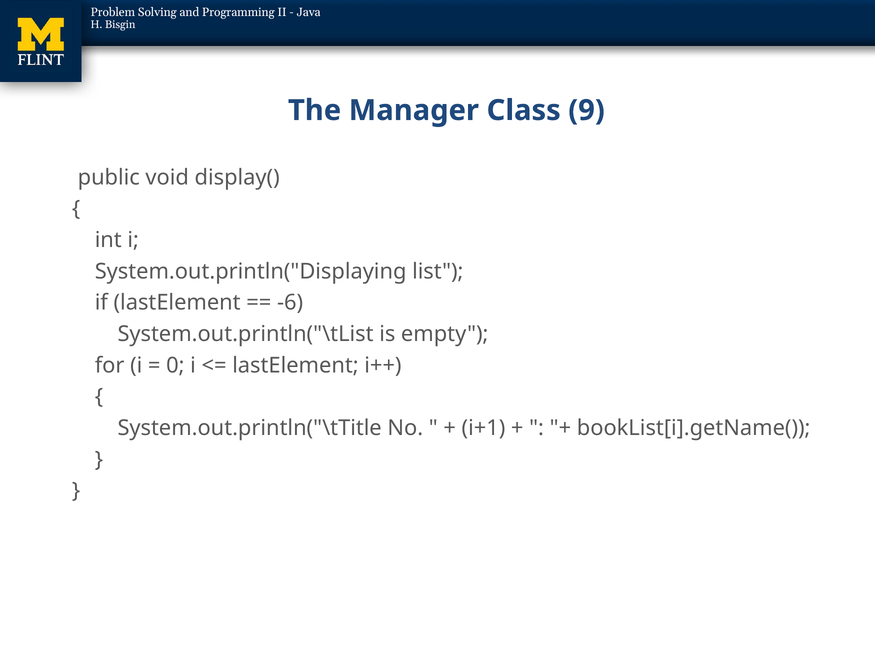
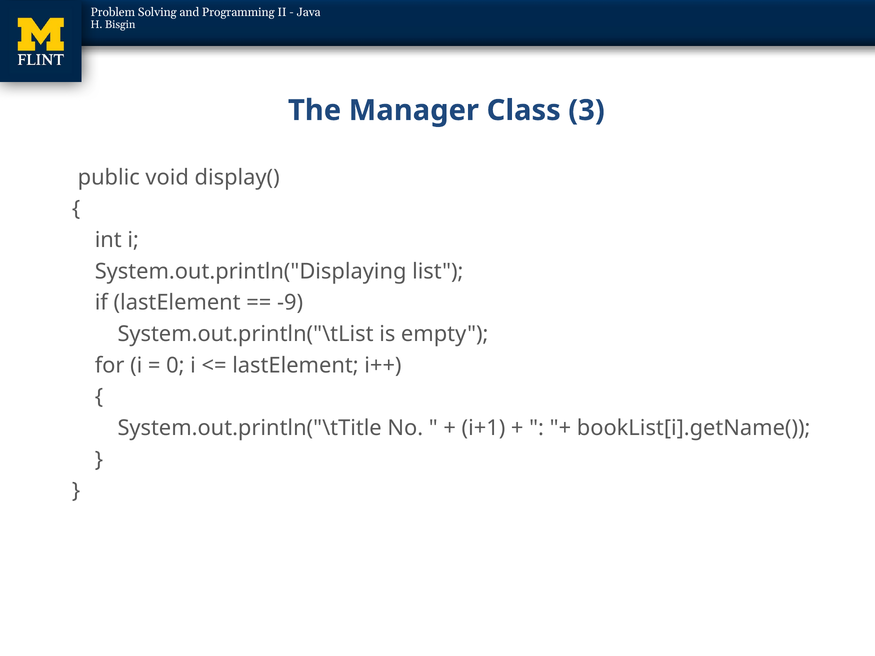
9: 9 -> 3
-6: -6 -> -9
